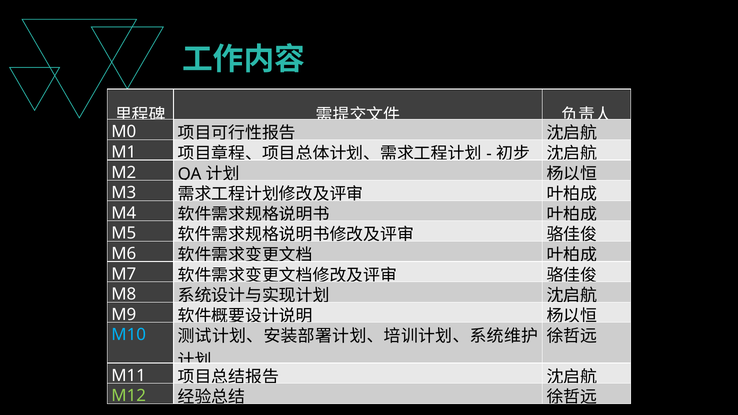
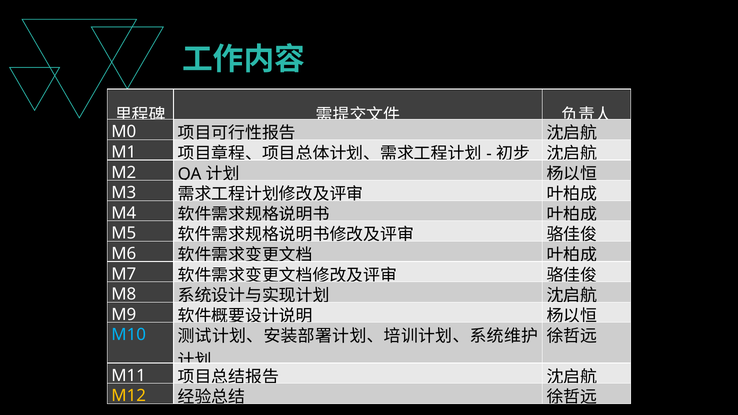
M12 colour: light green -> yellow
